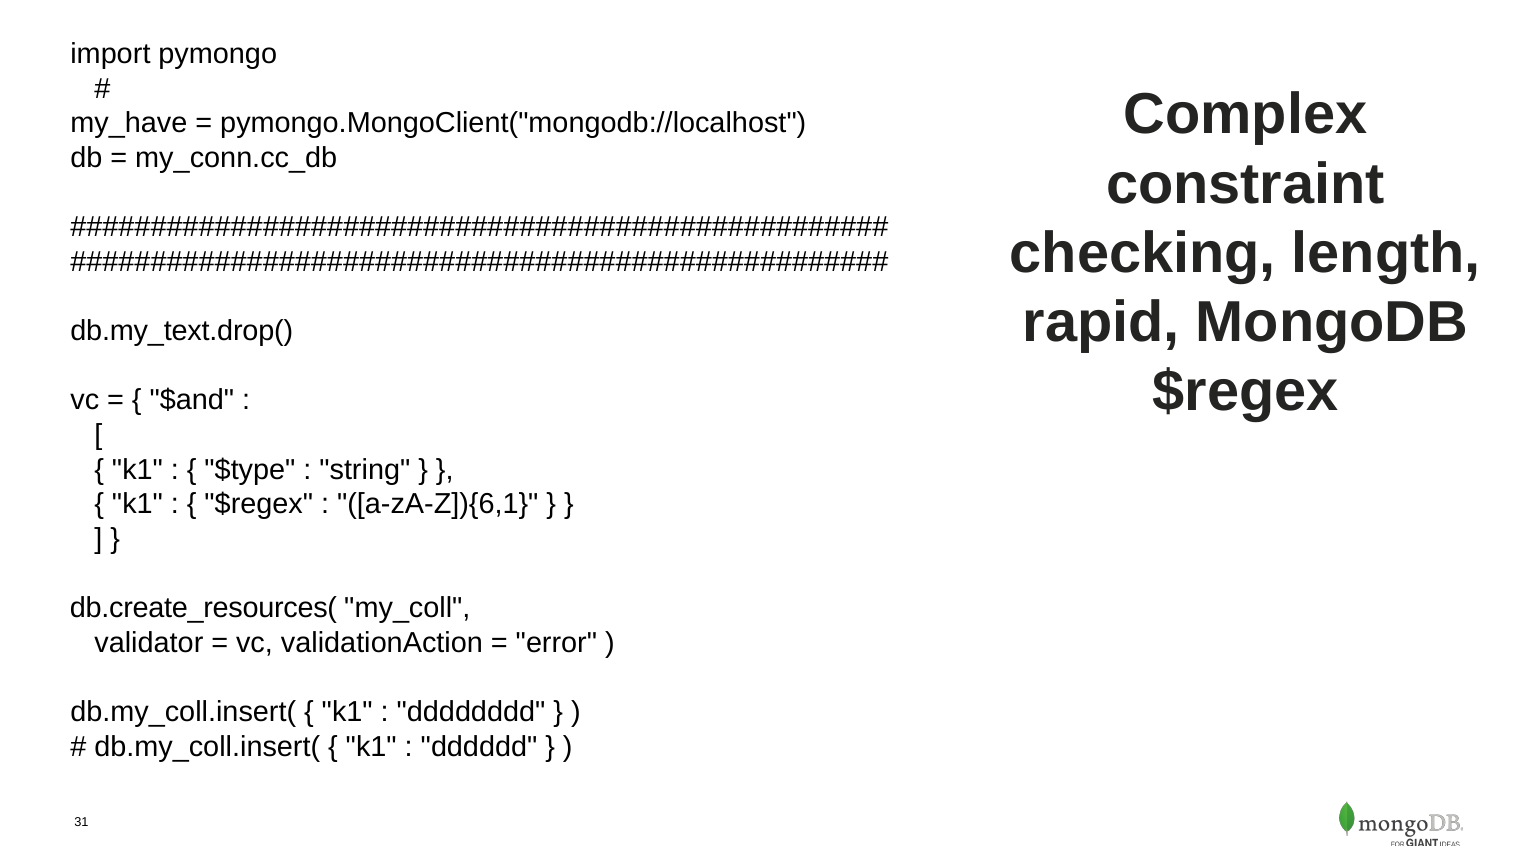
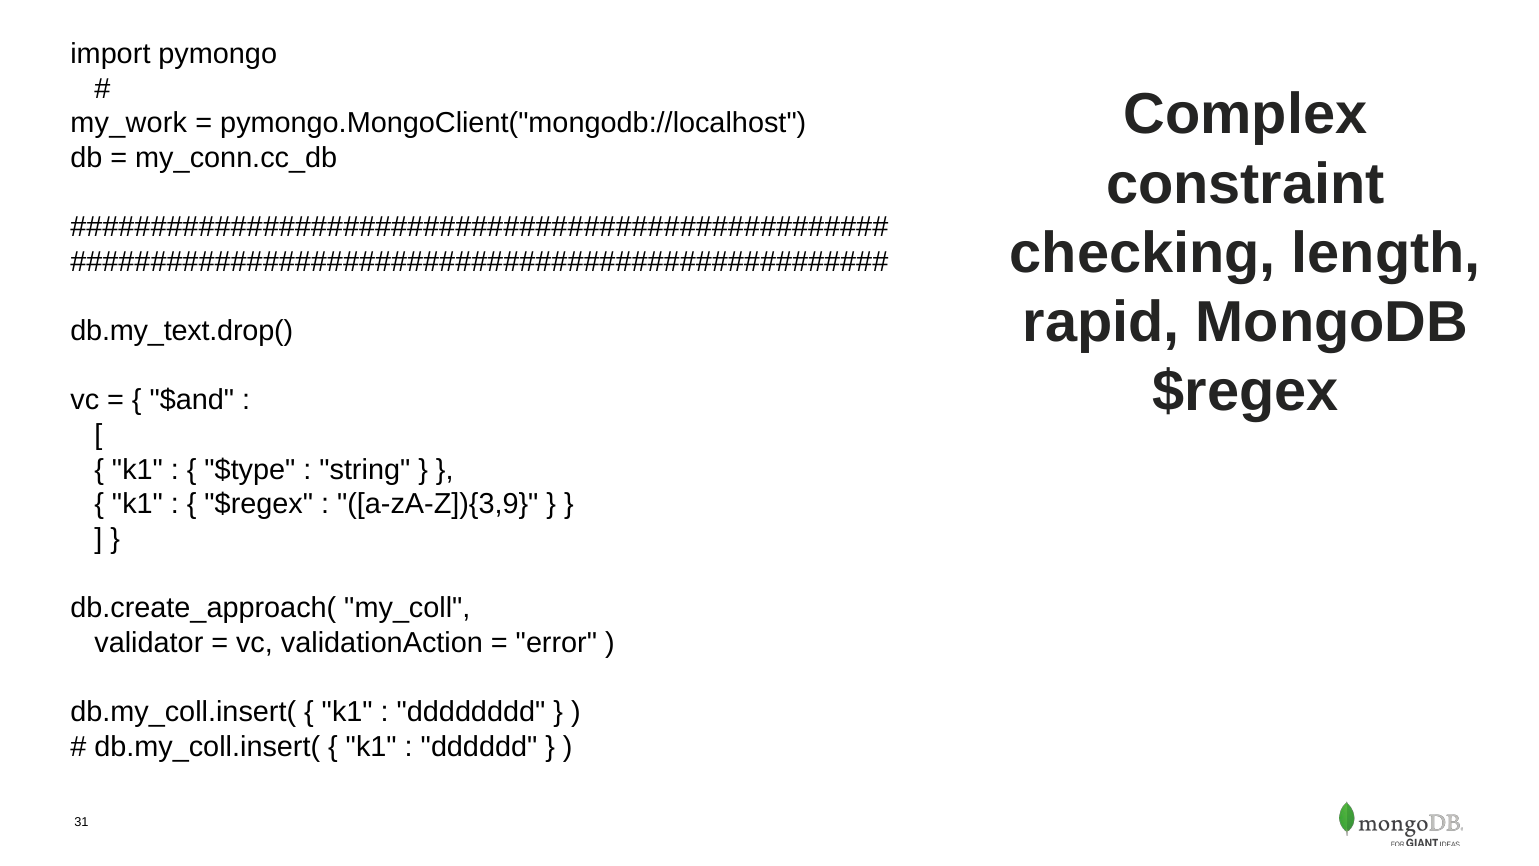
my_have: my_have -> my_work
a-zA-Z]){6,1: a-zA-Z]){6,1 -> a-zA-Z]){3,9
db.create_resources(: db.create_resources( -> db.create_approach(
